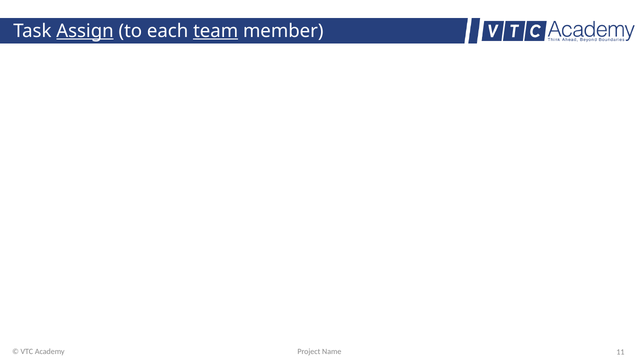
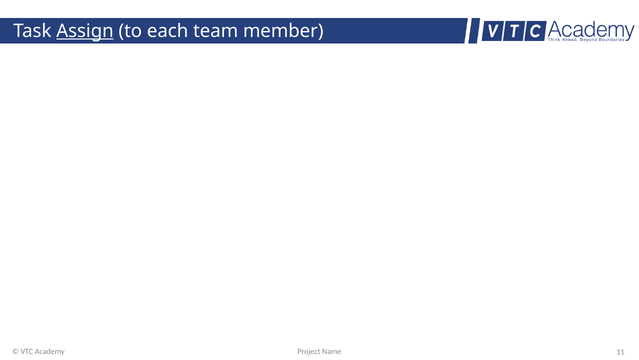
team underline: present -> none
